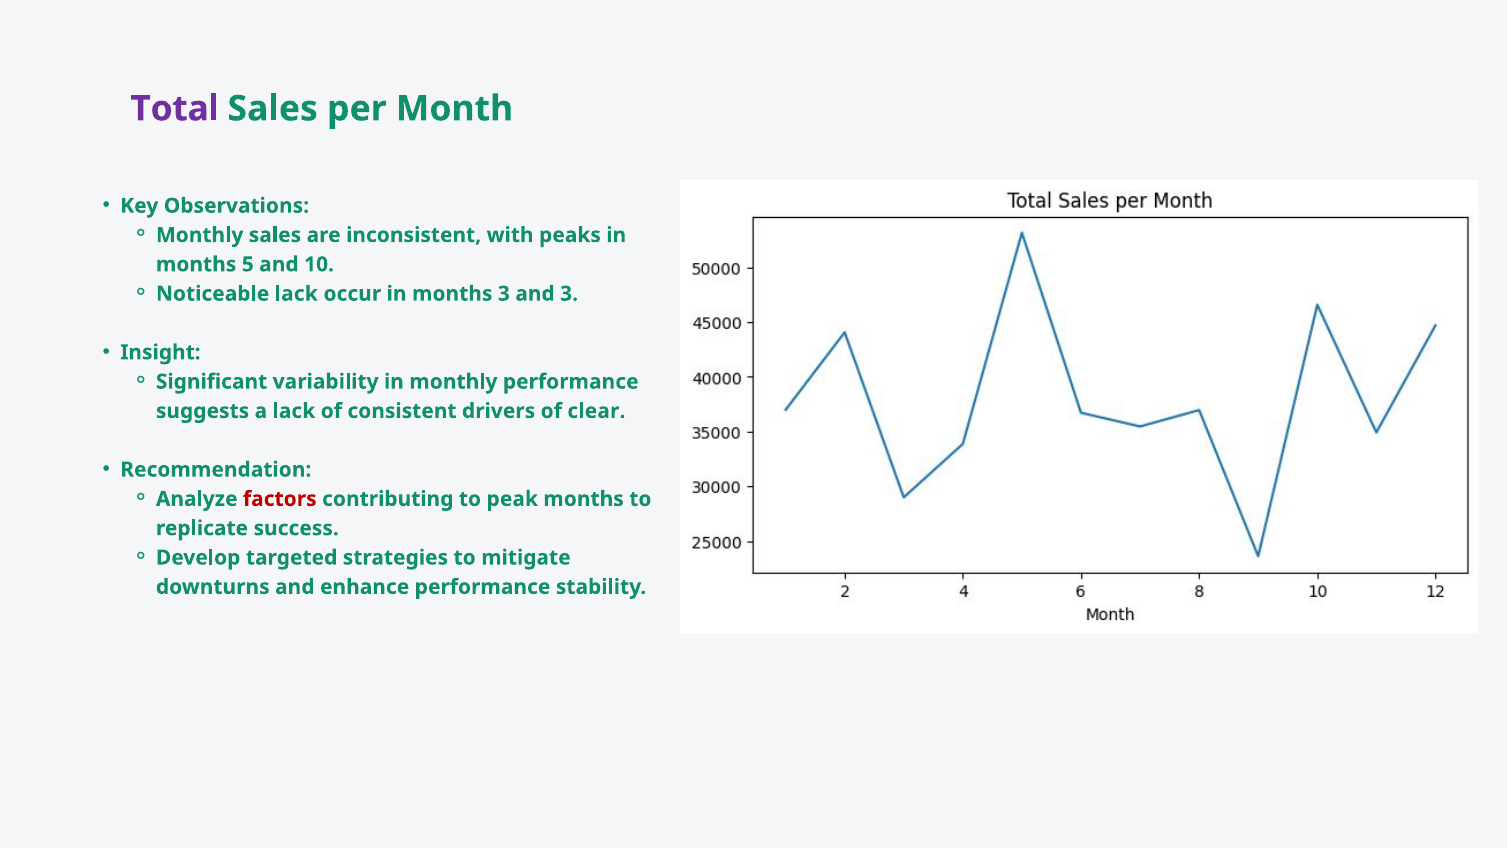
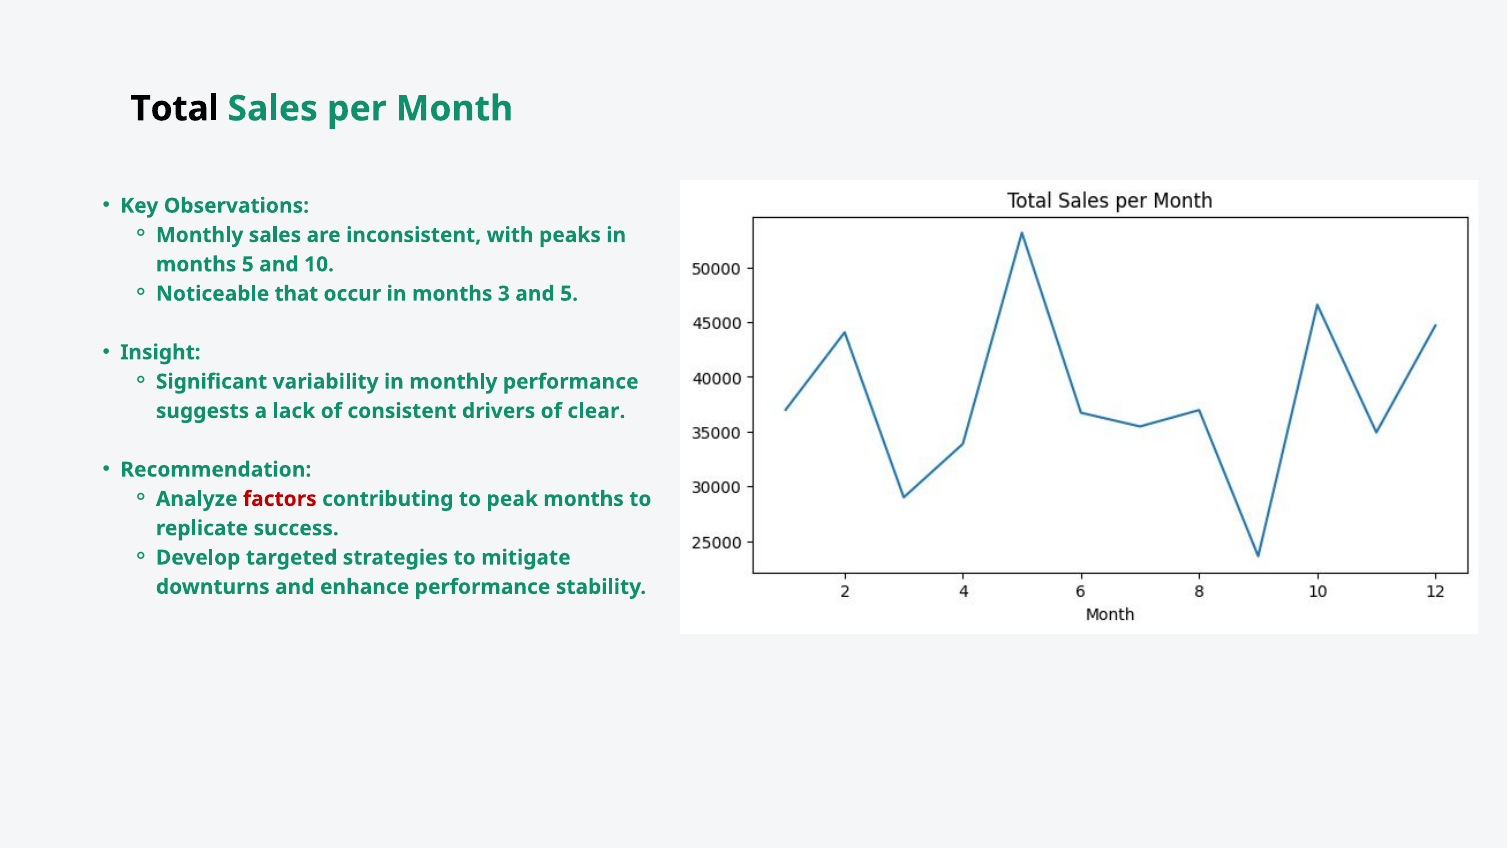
Total colour: purple -> black
Noticeable lack: lack -> that
and 3: 3 -> 5
